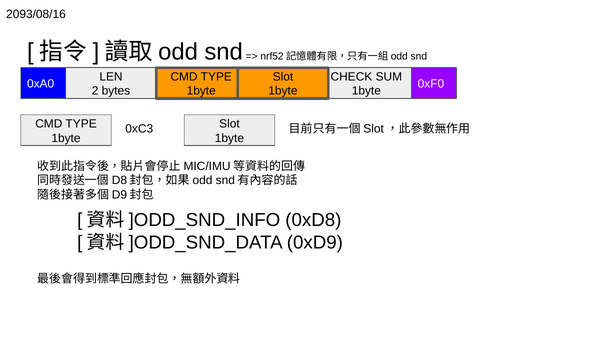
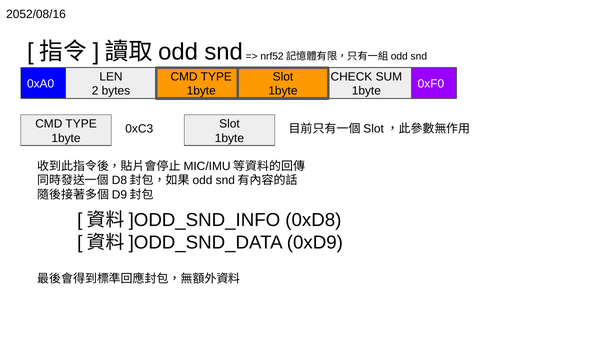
2093/08/16: 2093/08/16 -> 2052/08/16
